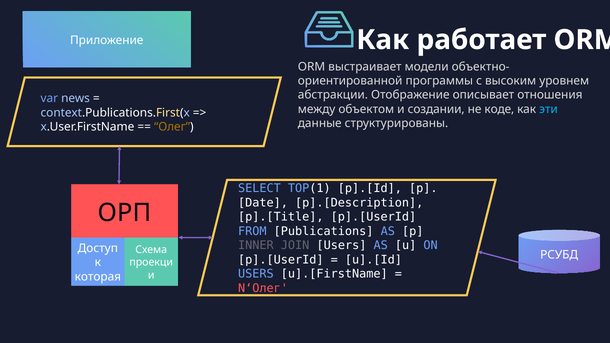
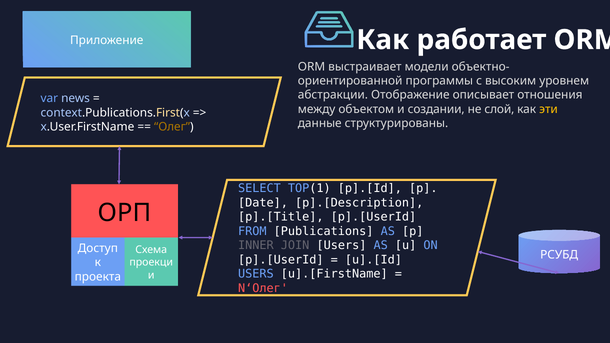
коде: коде -> слой
эти colour: light blue -> yellow
которая: которая -> проекта
